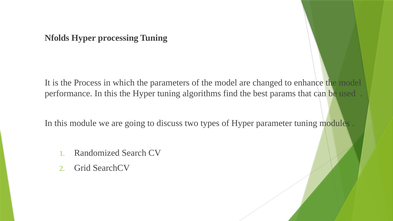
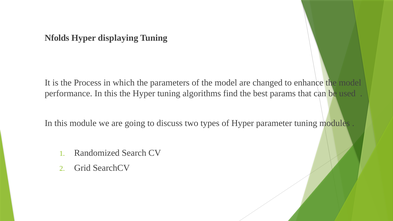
processing: processing -> displaying
